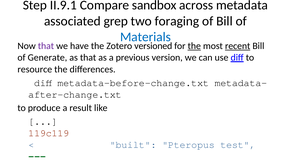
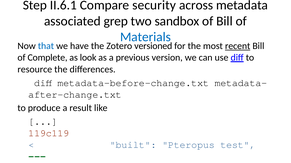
II.9.1: II.9.1 -> II.6.1
sandbox: sandbox -> security
two foraging: foraging -> sandbox
that at (46, 46) colour: purple -> blue
the at (194, 46) underline: present -> none
Generate: Generate -> Complete
as that: that -> look
